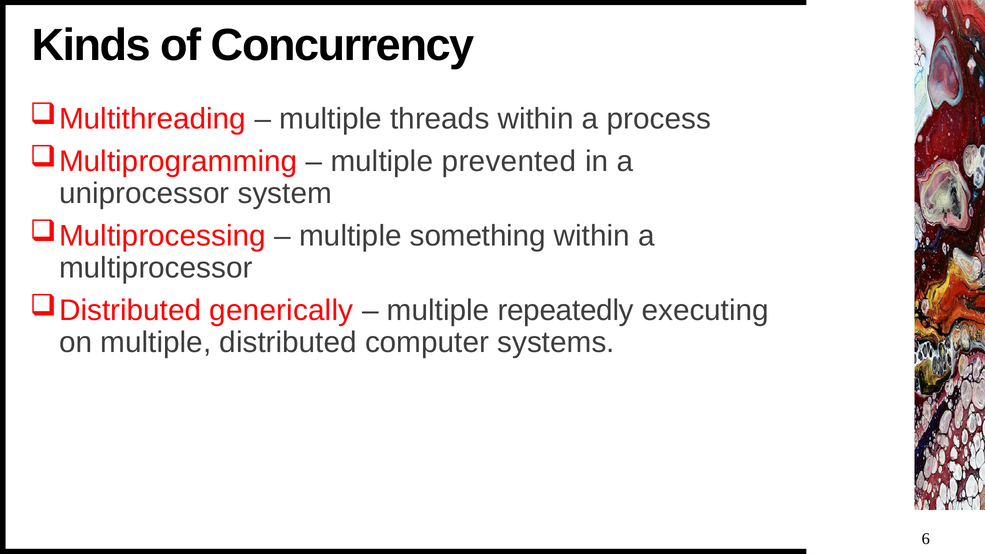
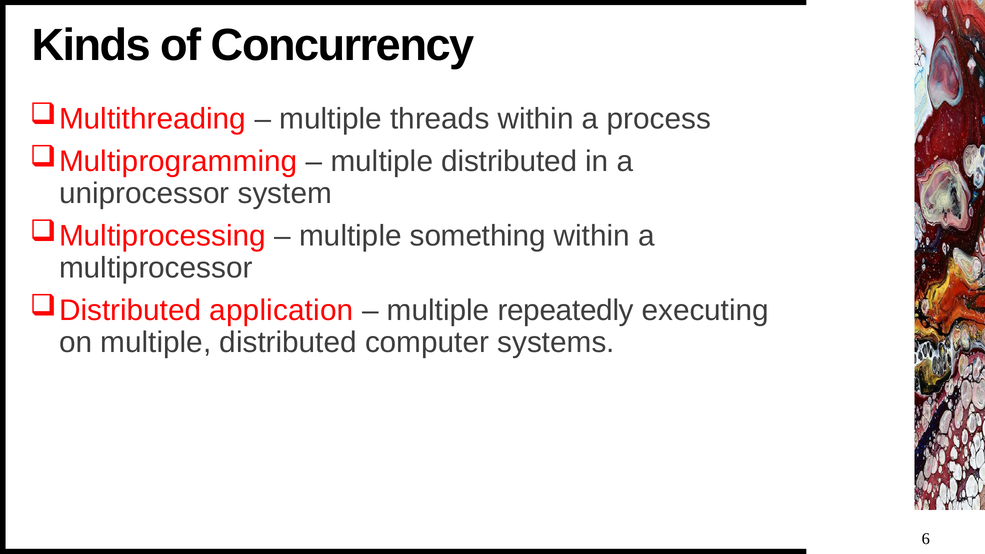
prevented at (509, 161): prevented -> distributed
generically: generically -> application
